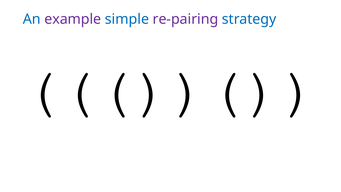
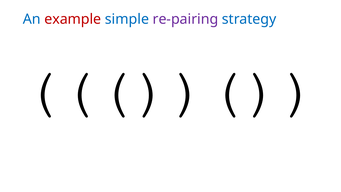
example colour: purple -> red
